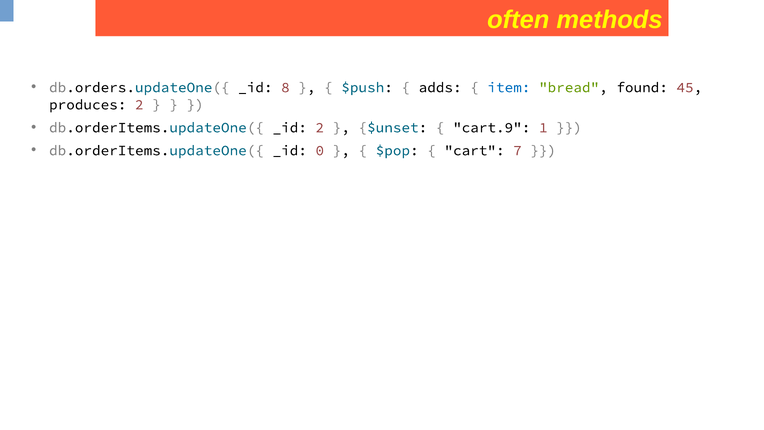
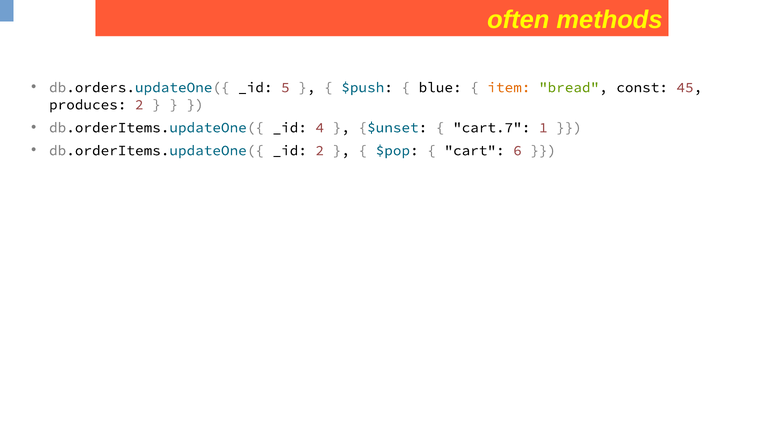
8: 8 -> 5
adds: adds -> blue
item colour: blue -> orange
found: found -> const
_id 2: 2 -> 4
cart.9: cart.9 -> cart.7
_id 0: 0 -> 2
7: 7 -> 6
